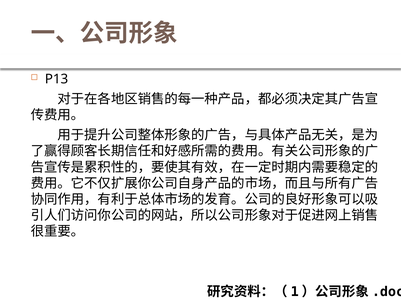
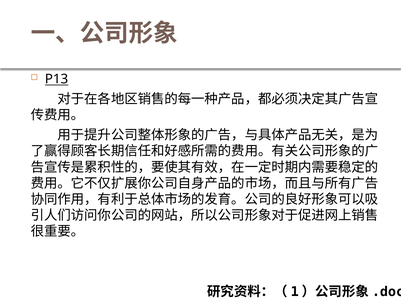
P13 underline: none -> present
